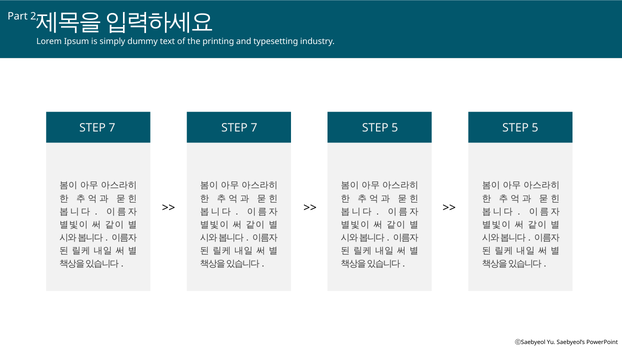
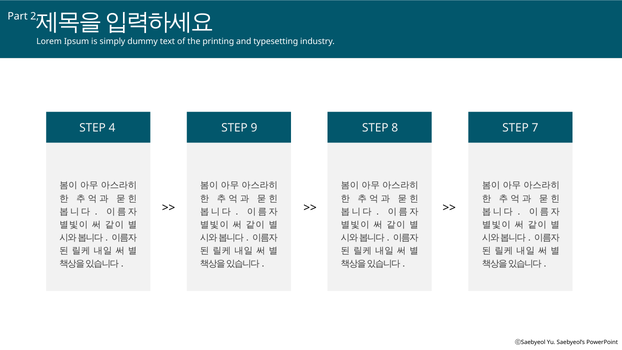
7 at (112, 128): 7 -> 4
7 at (254, 128): 7 -> 9
5 at (395, 128): 5 -> 8
5 at (535, 128): 5 -> 7
